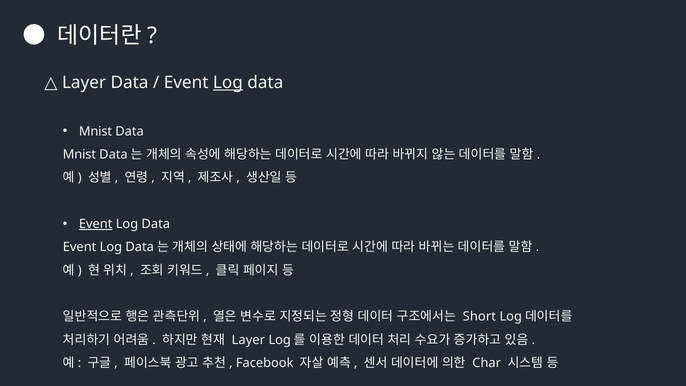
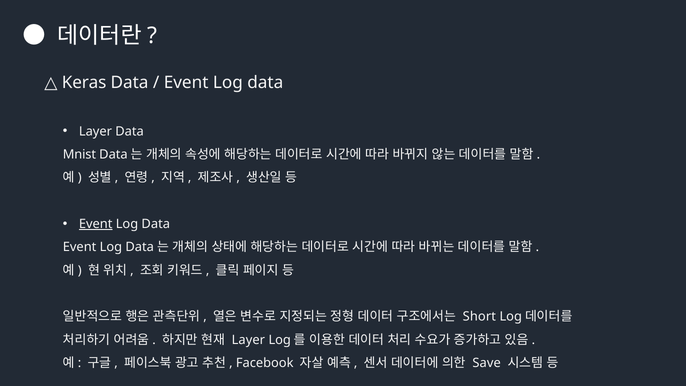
Layer at (84, 82): Layer -> Keras
Log at (228, 82) underline: present -> none
Mnist at (96, 131): Mnist -> Layer
Char: Char -> Save
